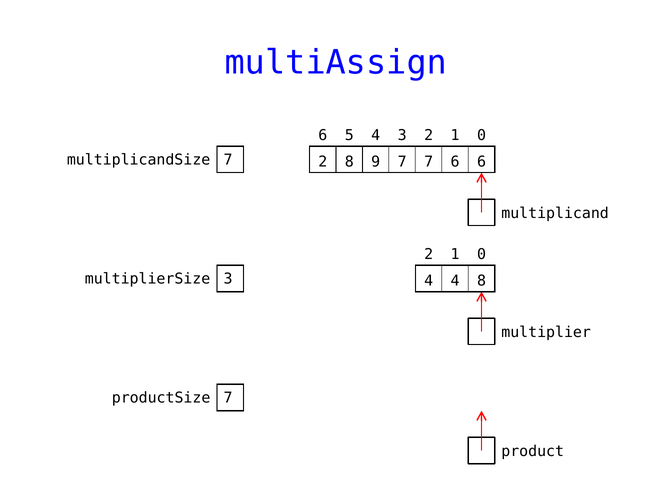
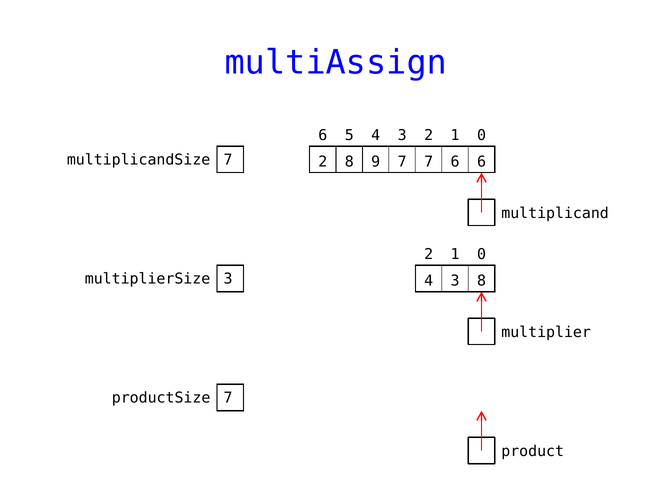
4 at (455, 281): 4 -> 3
